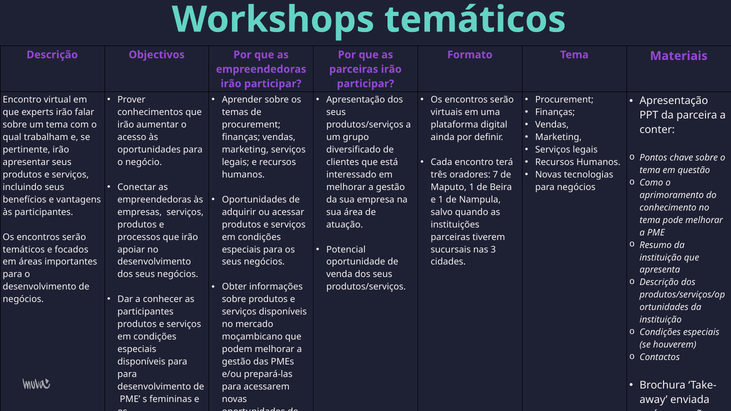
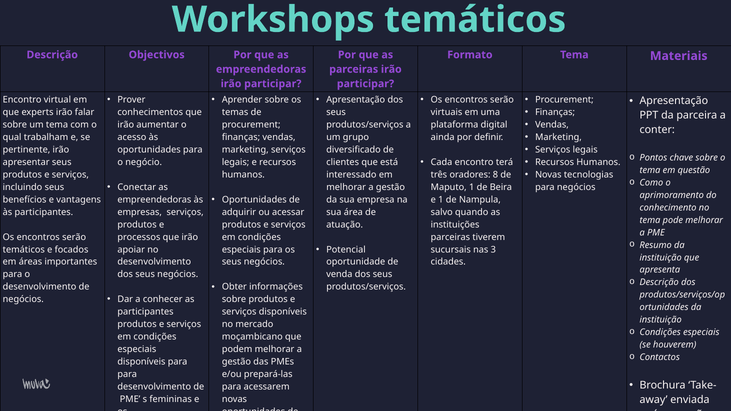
7: 7 -> 8
